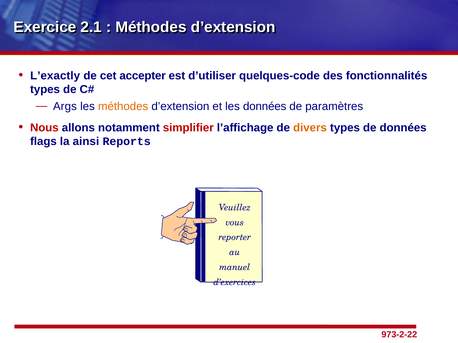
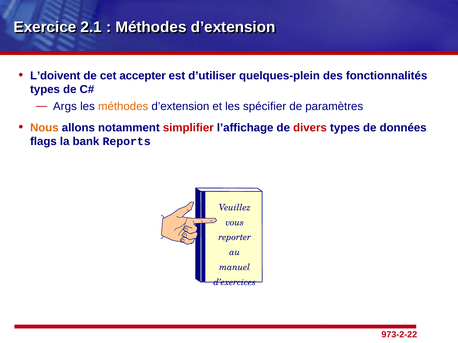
L’exactly: L’exactly -> L’doivent
quelques-code: quelques-code -> quelques-plein
les données: données -> spécifier
Nous colour: red -> orange
divers colour: orange -> red
ainsi: ainsi -> bank
